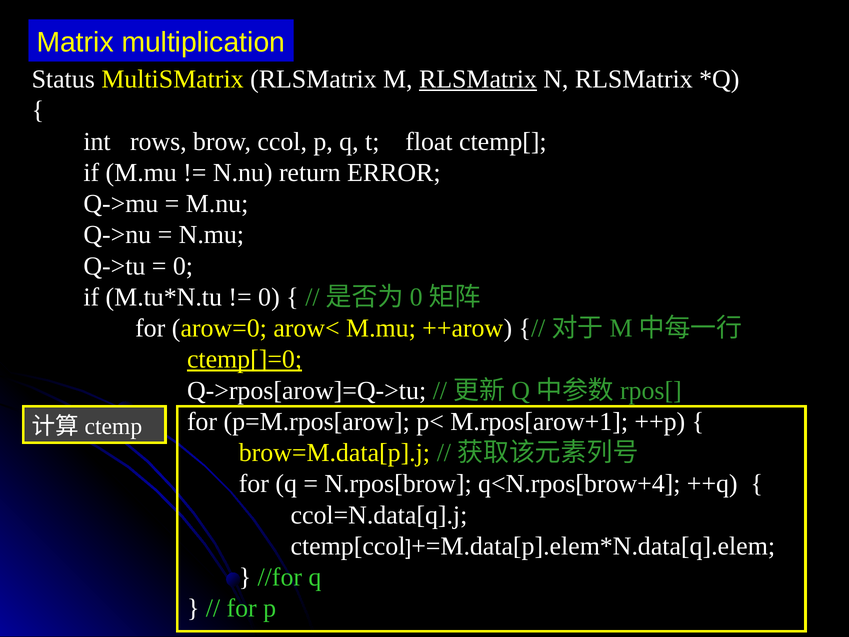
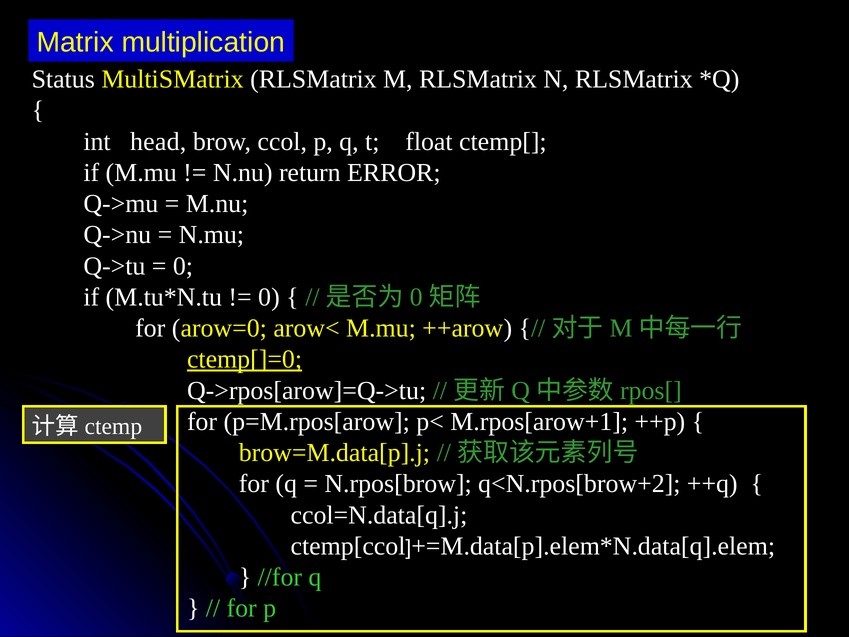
RLSMatrix at (478, 79) underline: present -> none
rows: rows -> head
q<N.rpos[brow+4: q<N.rpos[brow+4 -> q<N.rpos[brow+2
